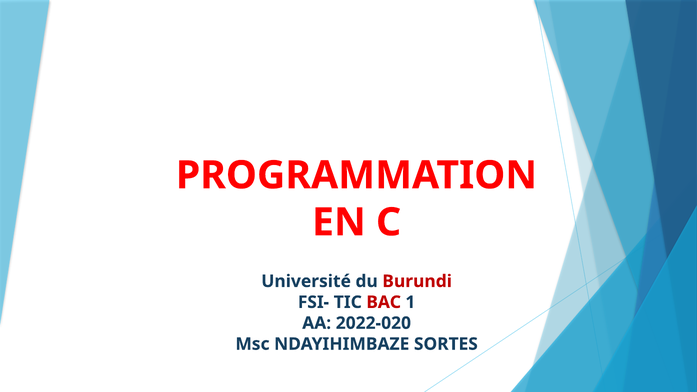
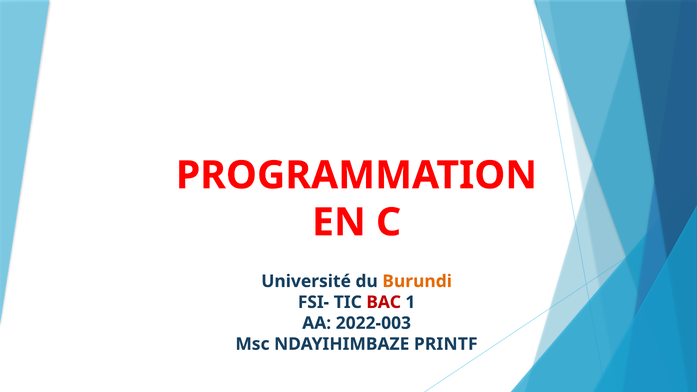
Burundi colour: red -> orange
2022-020: 2022-020 -> 2022-003
SORTES: SORTES -> PRINTF
